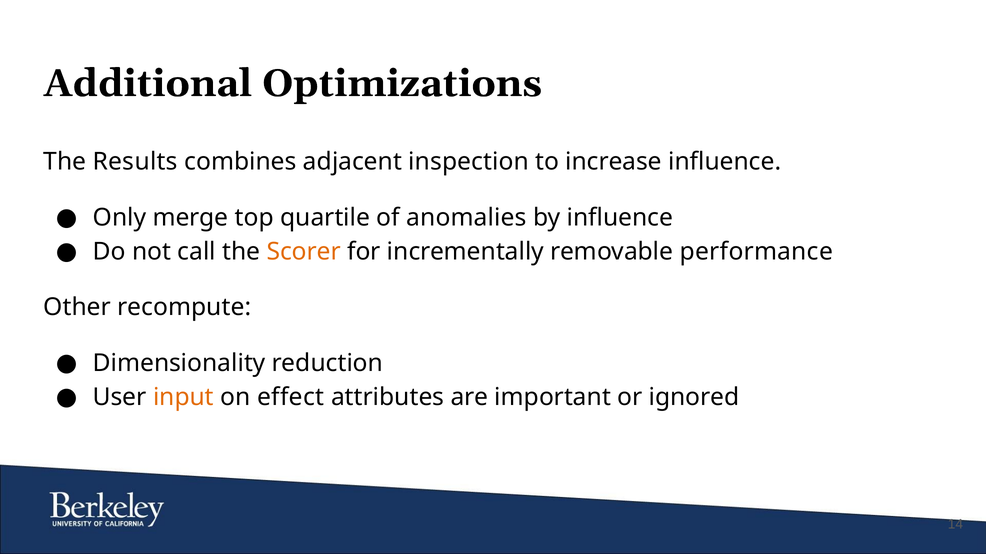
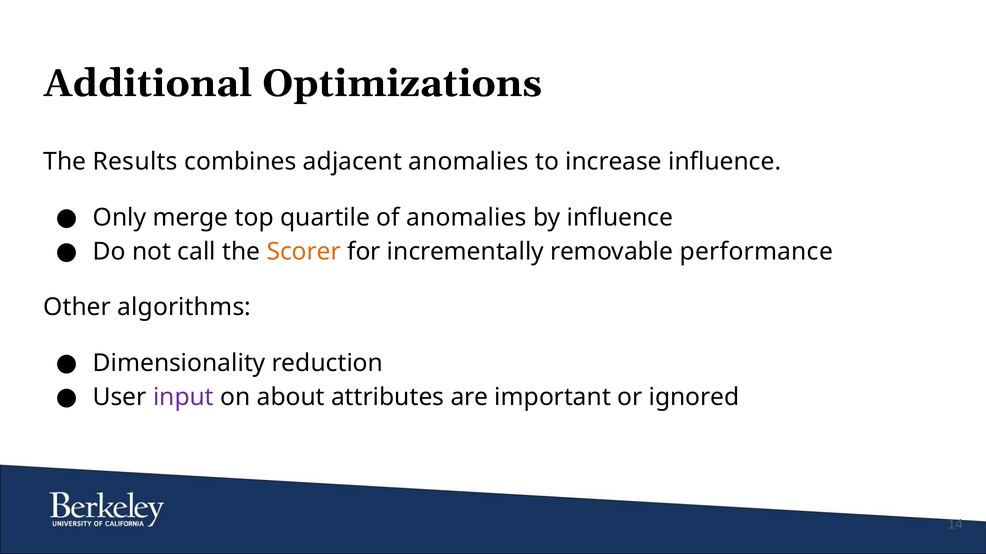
adjacent inspection: inspection -> anomalies
recompute: recompute -> algorithms
input colour: orange -> purple
effect: effect -> about
